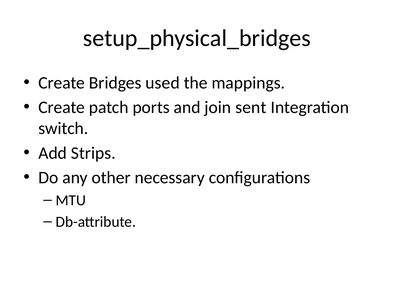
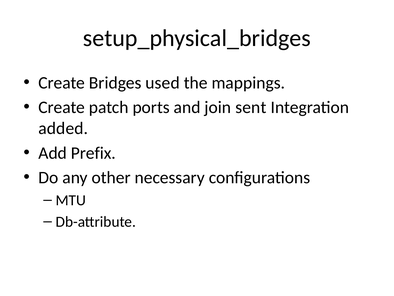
switch: switch -> added
Strips: Strips -> Prefix
